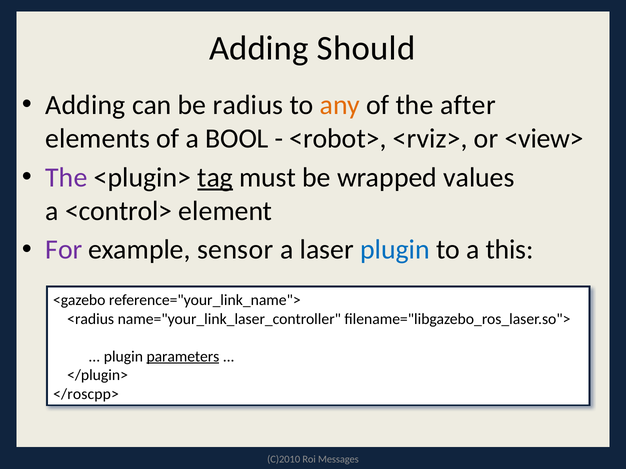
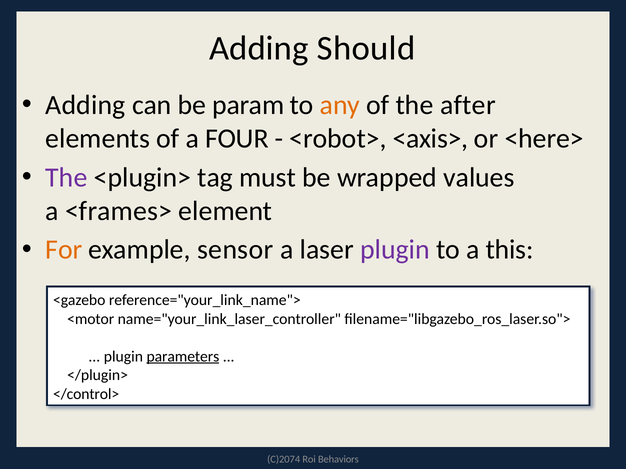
radius: radius -> param
BOOL: BOOL -> FOUR
<rviz>: <rviz> -> <axis>
<view>: <view> -> <here>
tag underline: present -> none
<control>: <control> -> <frames>
For colour: purple -> orange
plugin at (395, 250) colour: blue -> purple
<radius: <radius -> <motor
</roscpp>: </roscpp> -> </control>
C)2010: C)2010 -> C)2074
Messages: Messages -> Behaviors
